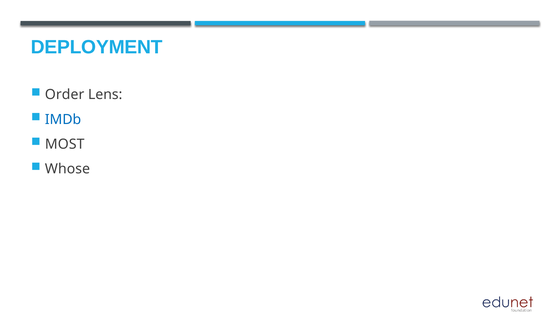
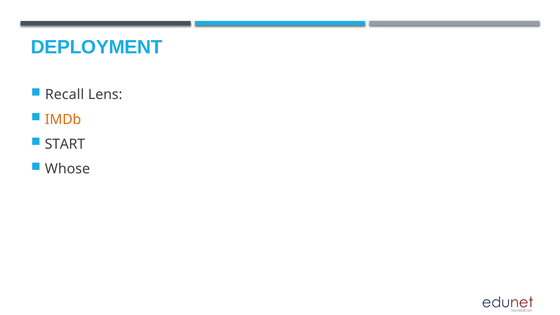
Order: Order -> Recall
IMDb colour: blue -> orange
MOST: MOST -> START
